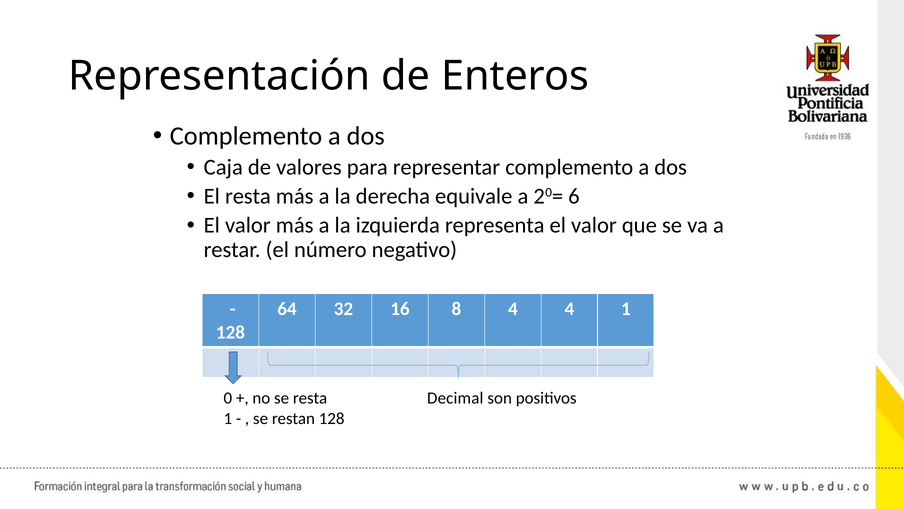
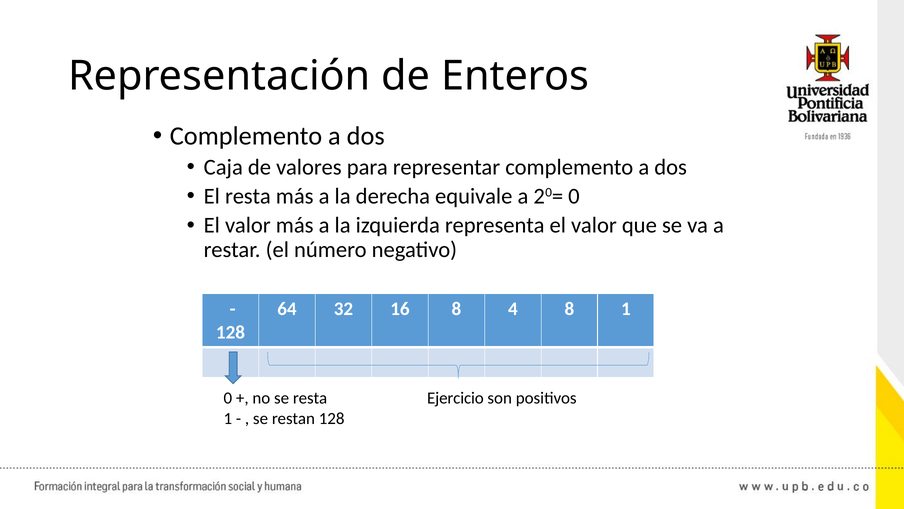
20= 6: 6 -> 0
4 4: 4 -> 8
Decimal: Decimal -> Ejercicio
